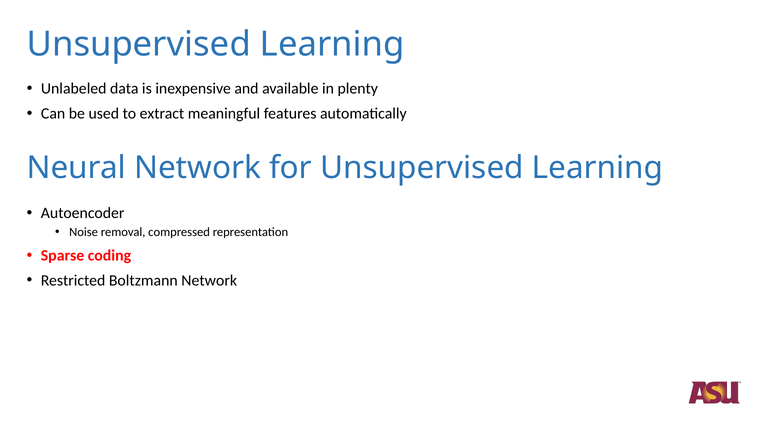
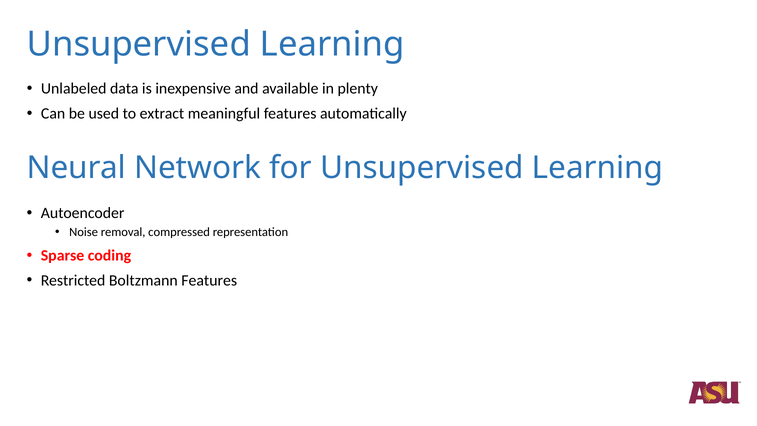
Boltzmann Network: Network -> Features
